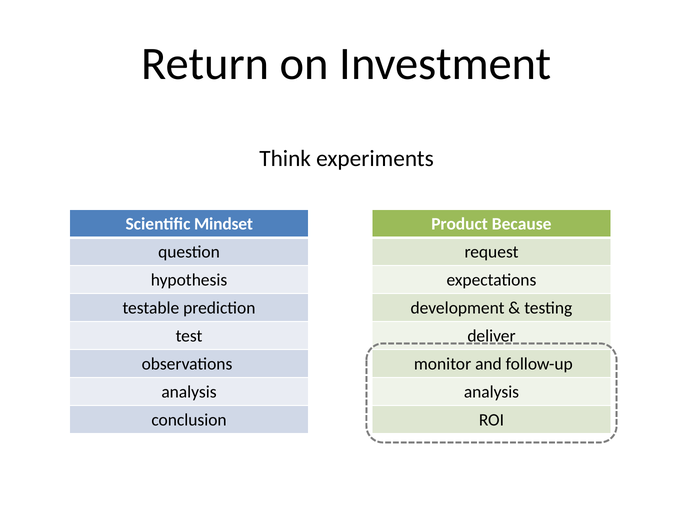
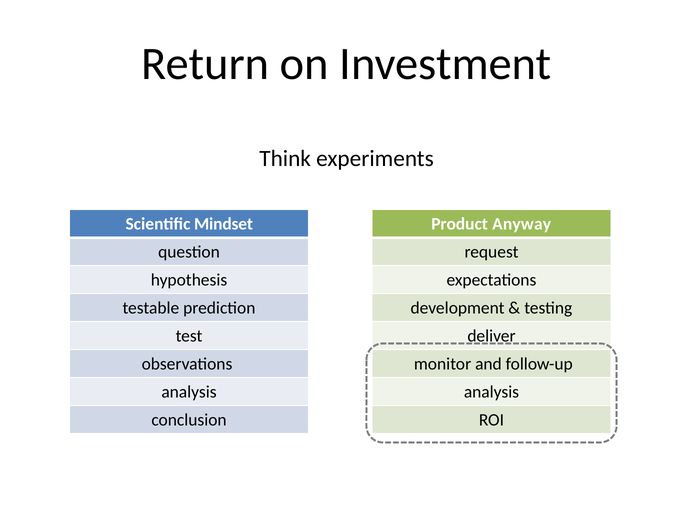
Because: Because -> Anyway
